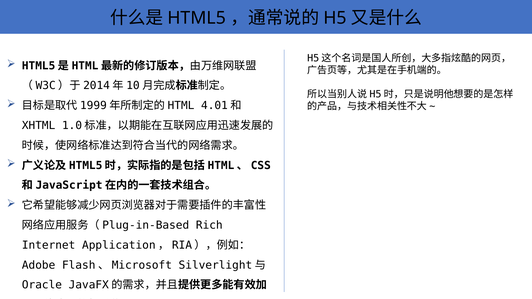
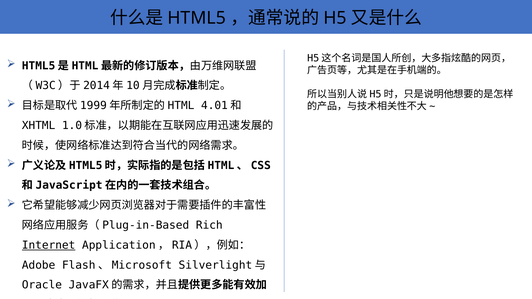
Internet underline: none -> present
